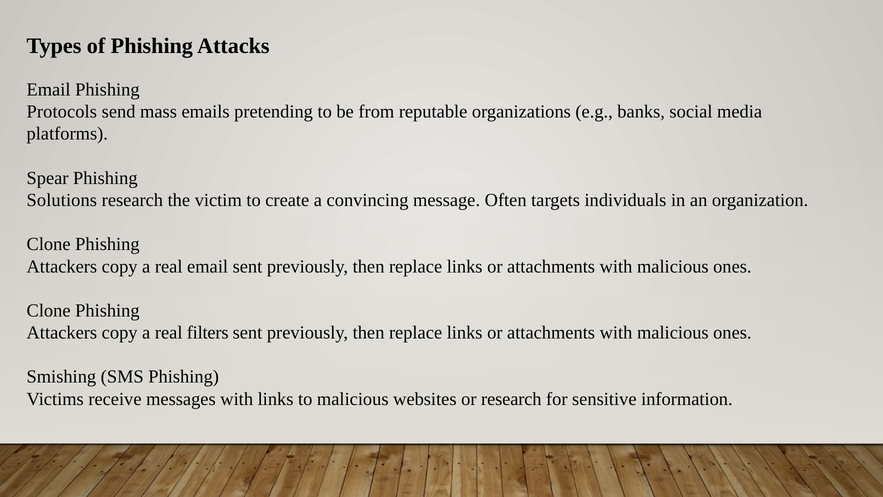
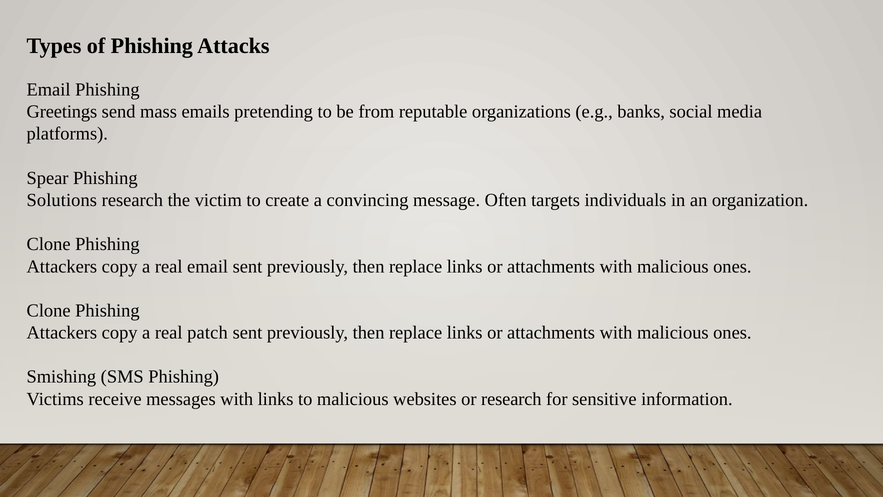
Protocols: Protocols -> Greetings
filters: filters -> patch
